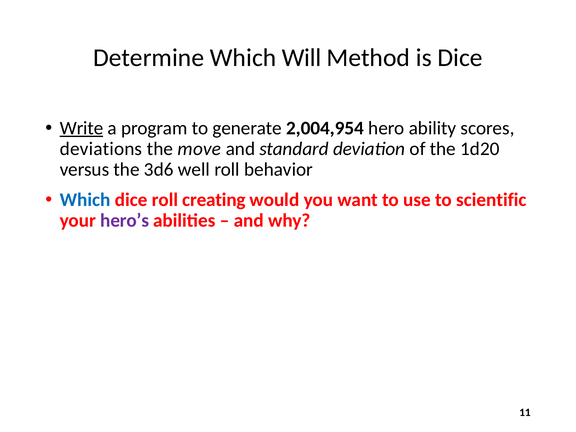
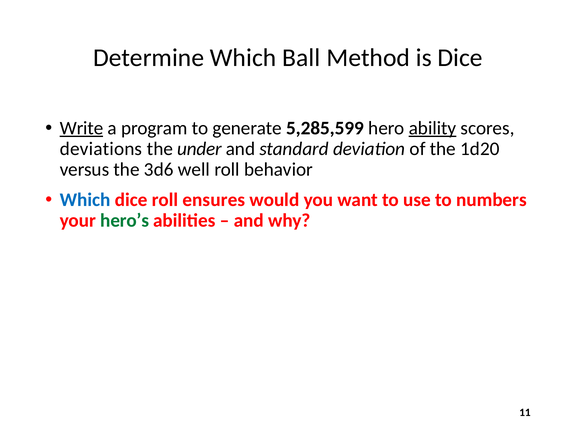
Will: Will -> Ball
2,004,954: 2,004,954 -> 5,285,599
ability underline: none -> present
move: move -> under
creating: creating -> ensures
scientific: scientific -> numbers
hero’s colour: purple -> green
